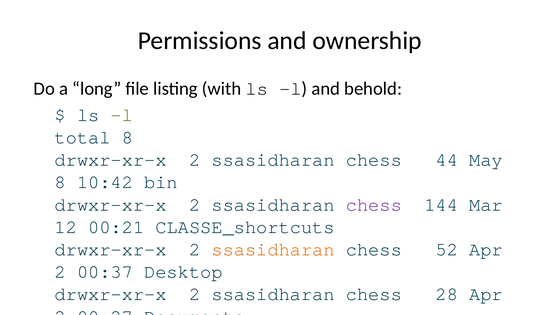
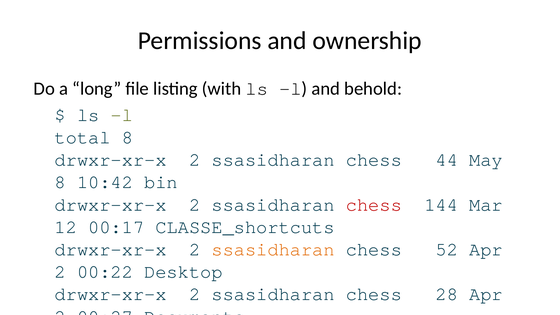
chess at (374, 205) colour: purple -> red
00:21: 00:21 -> 00:17
00:37: 00:37 -> 00:22
